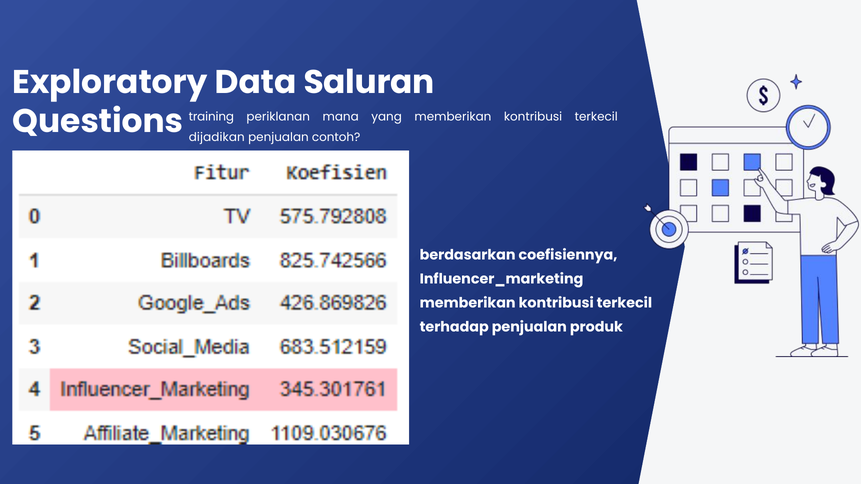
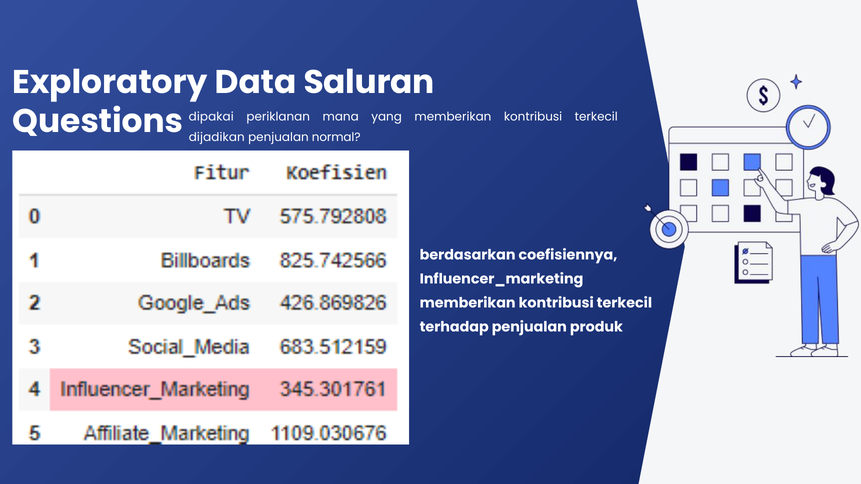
training: training -> dipakai
contoh: contoh -> normal
